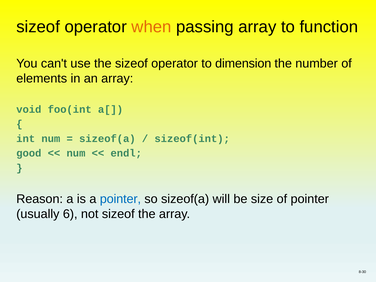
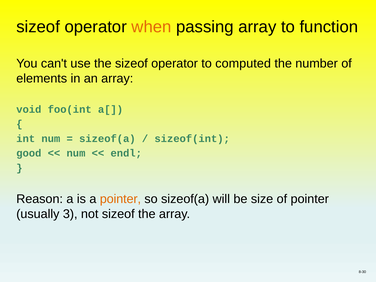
dimension: dimension -> computed
pointer at (120, 199) colour: blue -> orange
6: 6 -> 3
